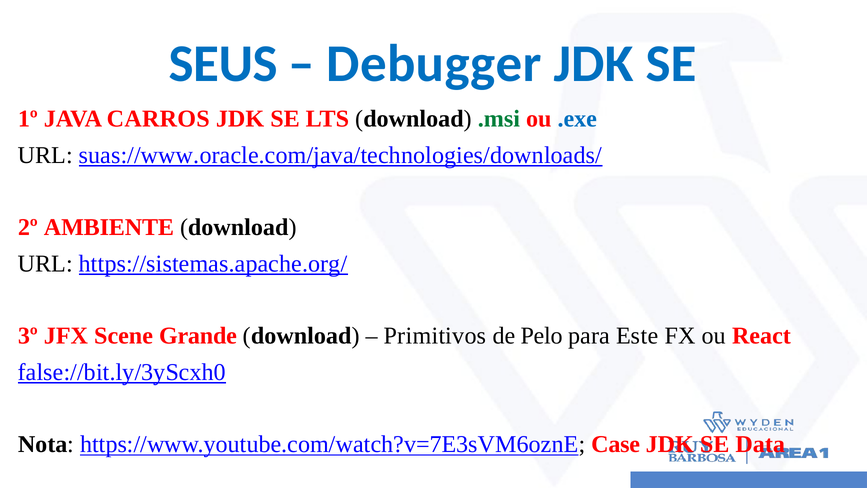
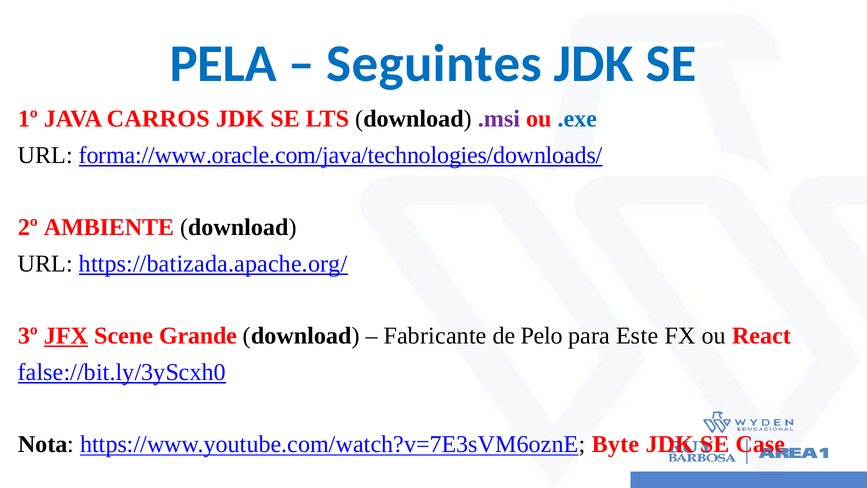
SEUS: SEUS -> PELA
Debugger: Debugger -> Seguintes
.msi colour: green -> purple
suas://www.oracle.com/java/technologies/downloads/: suas://www.oracle.com/java/technologies/downloads/ -> forma://www.oracle.com/java/technologies/downloads/
https://sistemas.apache.org/: https://sistemas.apache.org/ -> https://batizada.apache.org/
JFX underline: none -> present
Primitivos: Primitivos -> Fabricante
Case: Case -> Byte
Data: Data -> Case
